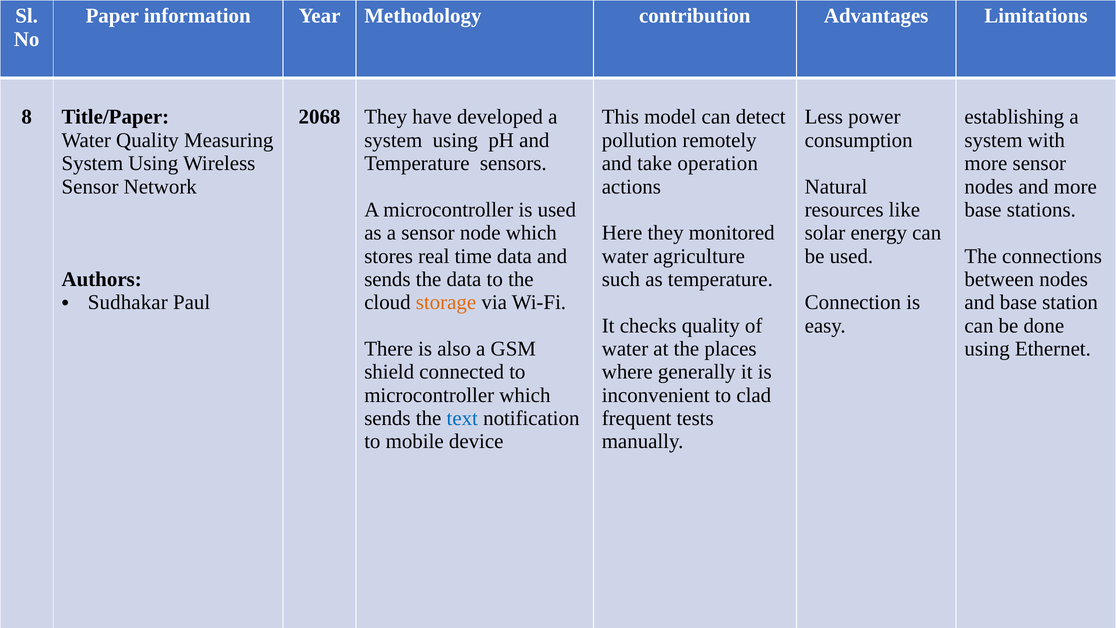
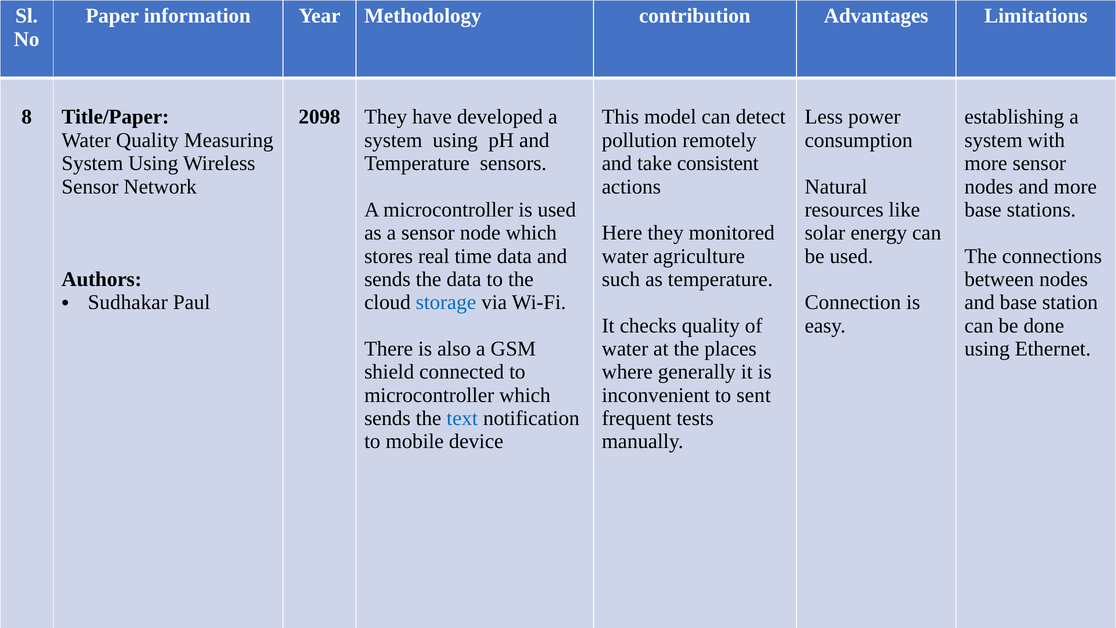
2068: 2068 -> 2098
operation: operation -> consistent
storage colour: orange -> blue
clad: clad -> sent
